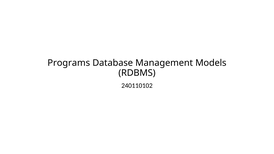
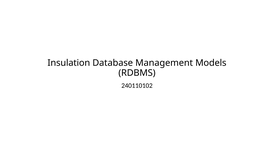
Programs: Programs -> Insulation
